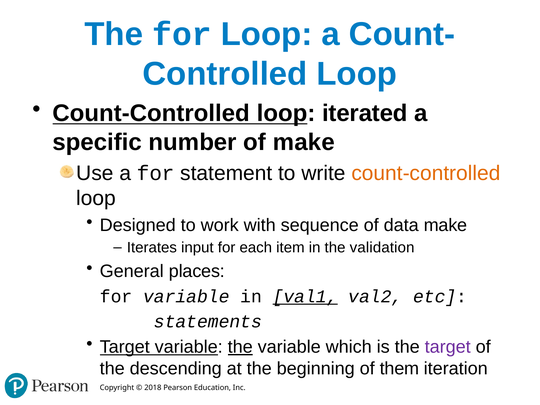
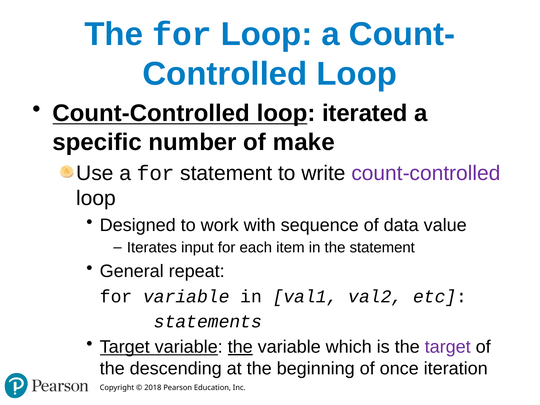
count-controlled at (426, 173) colour: orange -> purple
data make: make -> value
the validation: validation -> statement
places: places -> repeat
val1 underline: present -> none
them: them -> once
